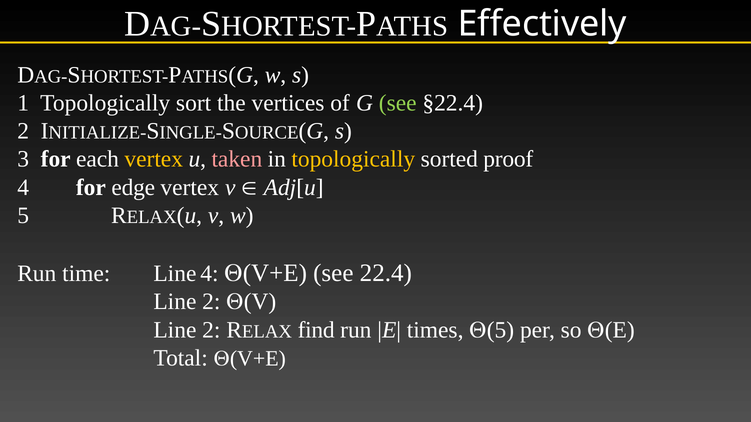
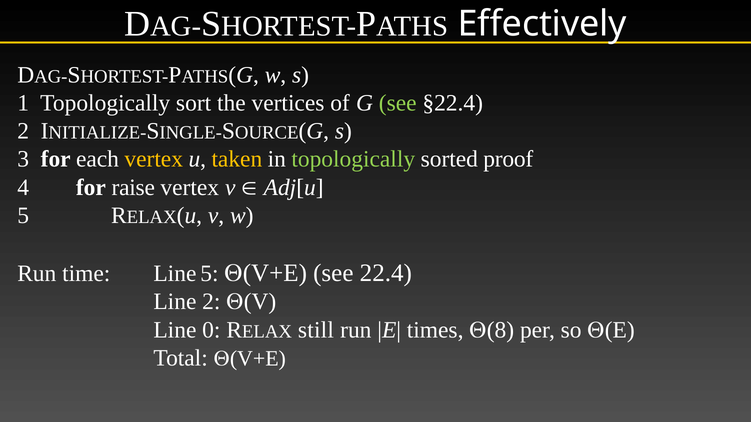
taken colour: pink -> yellow
topologically at (353, 159) colour: yellow -> light green
edge: edge -> raise
Line 4: 4 -> 5
2 at (211, 330): 2 -> 0
find: find -> still
5 at (500, 330): 5 -> 8
